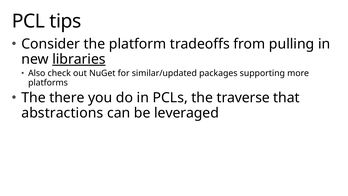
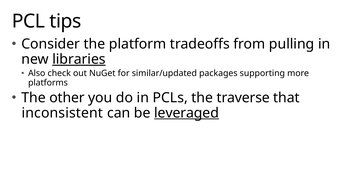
there: there -> other
abstractions: abstractions -> inconsistent
leveraged underline: none -> present
